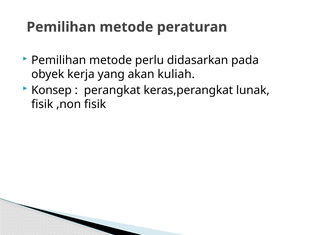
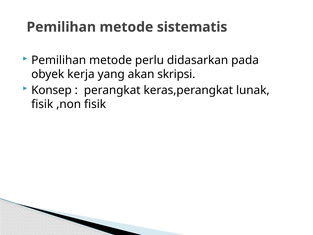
peraturan: peraturan -> sistematis
kuliah: kuliah -> skripsi
